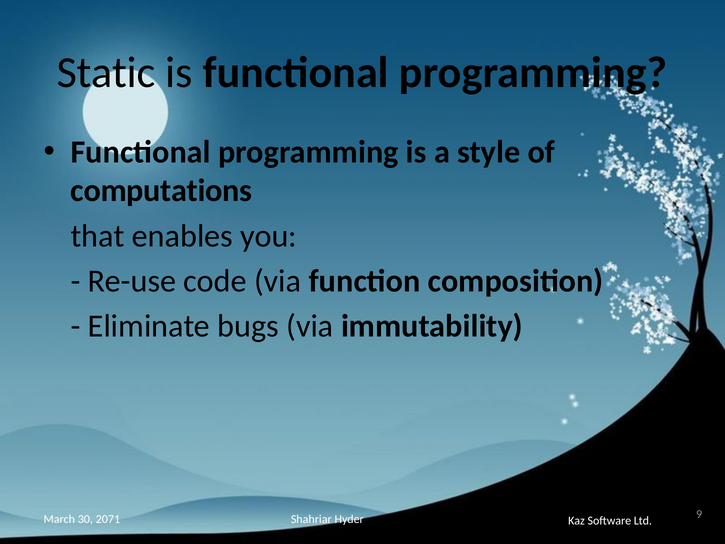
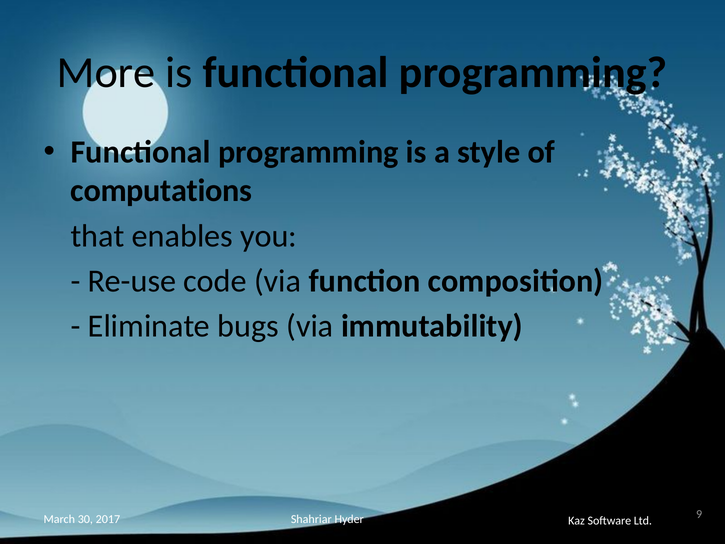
Static: Static -> More
2071: 2071 -> 2017
